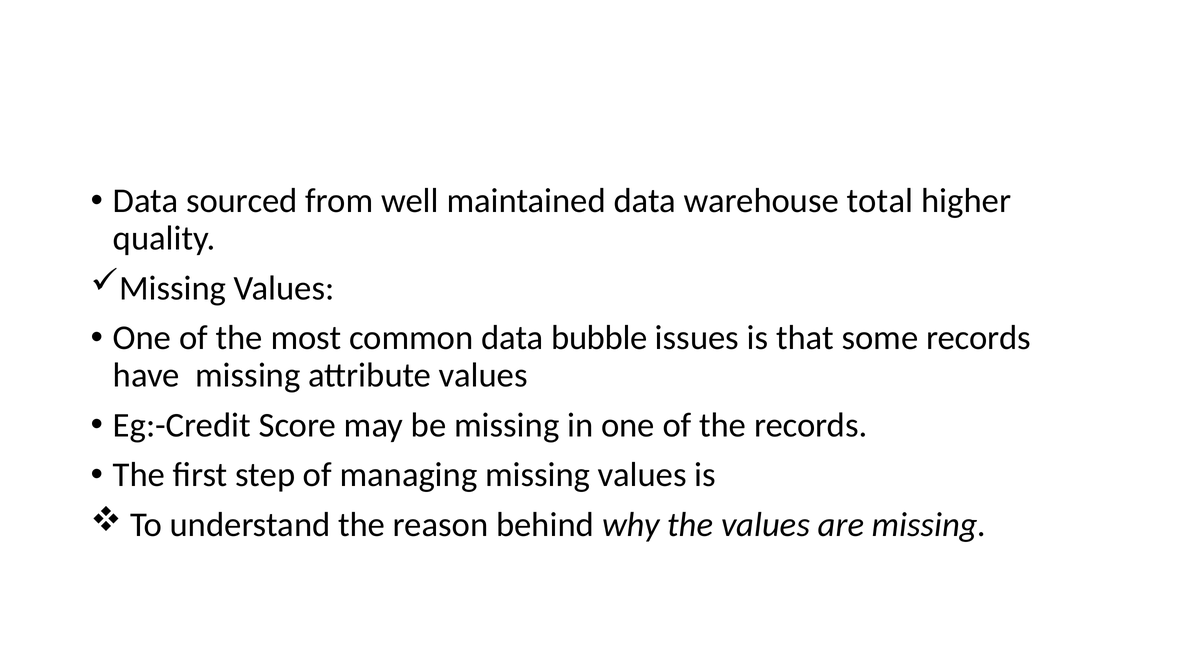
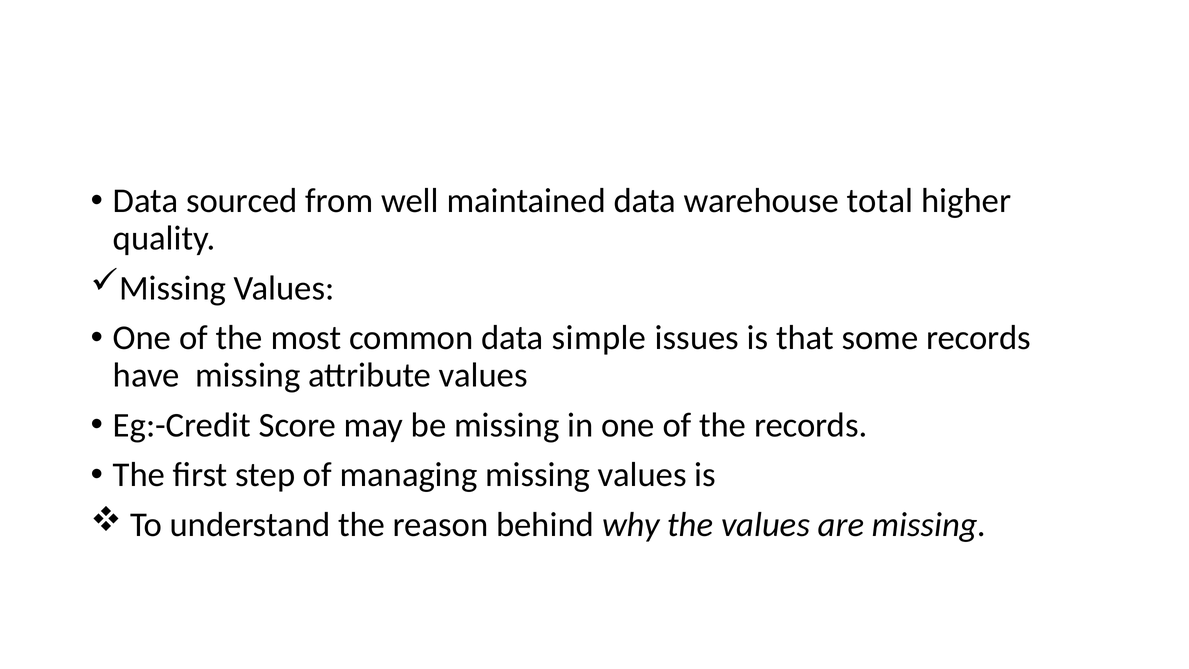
bubble: bubble -> simple
